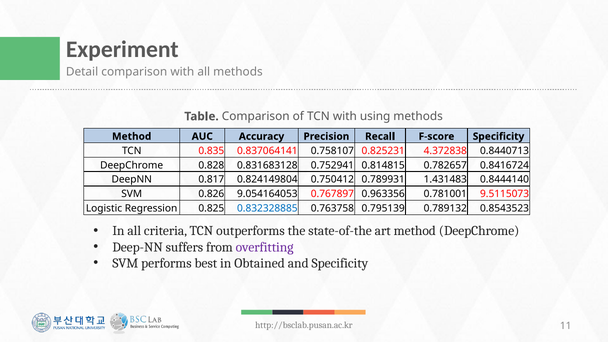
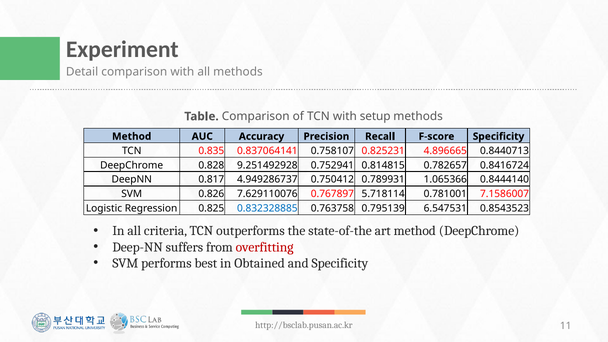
using: using -> setup
4.372838: 4.372838 -> 4.896665
0.831683128: 0.831683128 -> 9.251492928
0.824149804: 0.824149804 -> 4.949286737
1.431483: 1.431483 -> 1.065366
9.054164053: 9.054164053 -> 7.629110076
0.963356: 0.963356 -> 5.718114
9.5115073: 9.5115073 -> 7.1586007
0.789132: 0.789132 -> 6.547531
overfitting colour: purple -> red
